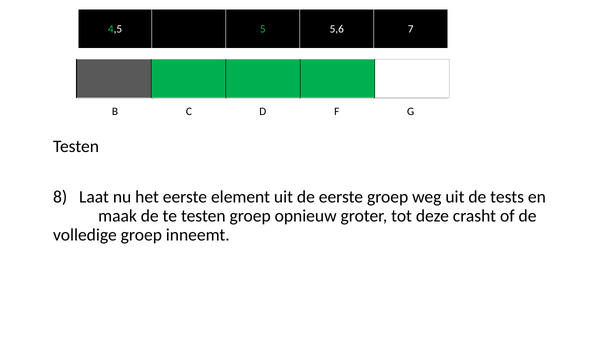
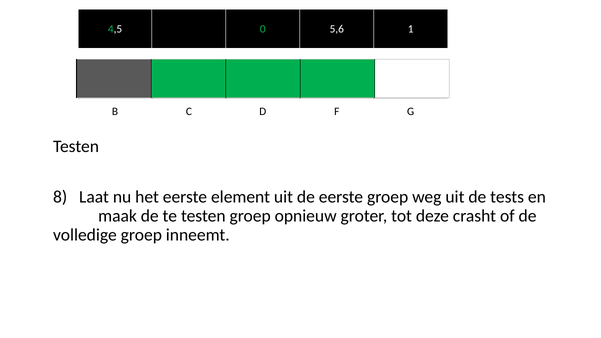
5: 5 -> 0
7: 7 -> 1
